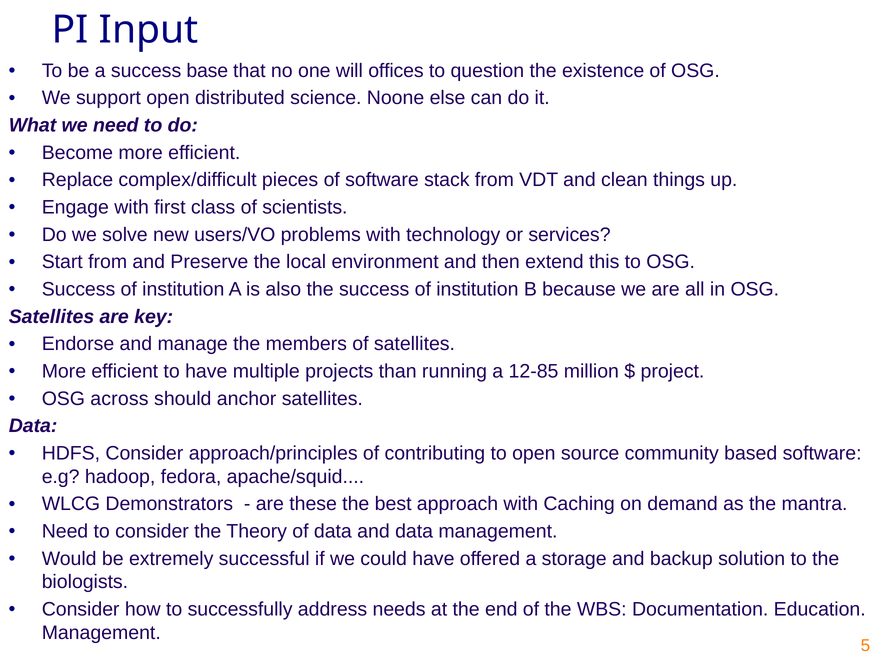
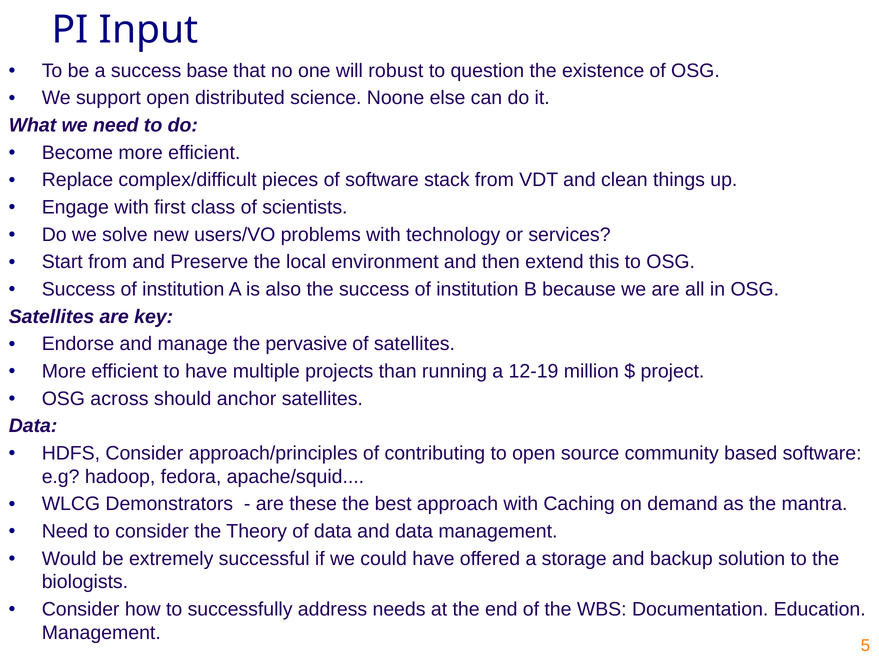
offices: offices -> robust
members: members -> pervasive
12-85: 12-85 -> 12-19
